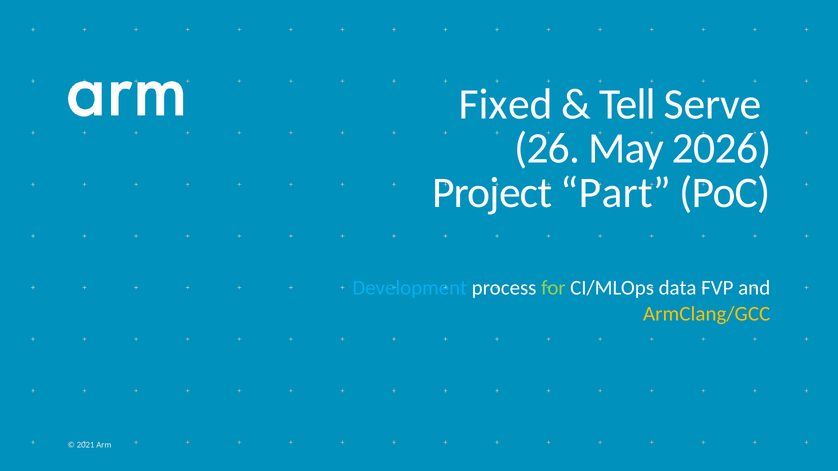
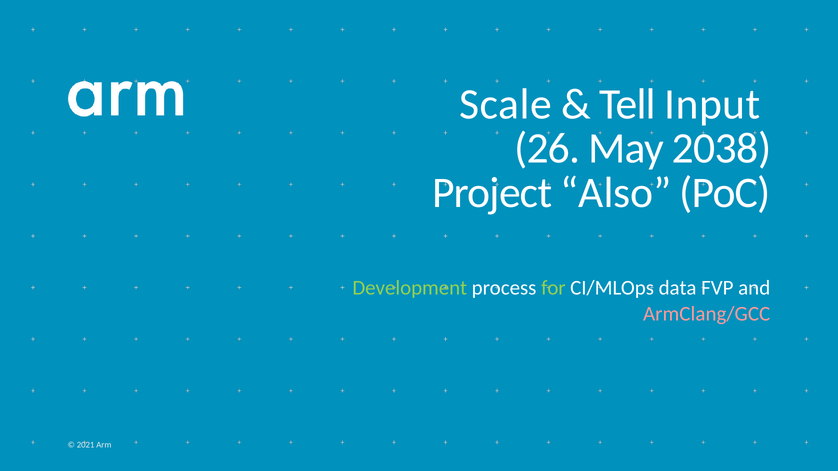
Fixed: Fixed -> Scale
Serve: Serve -> Input
2026: 2026 -> 2038
Part: Part -> Also
Development colour: light blue -> light green
ArmClang/GCC colour: yellow -> pink
